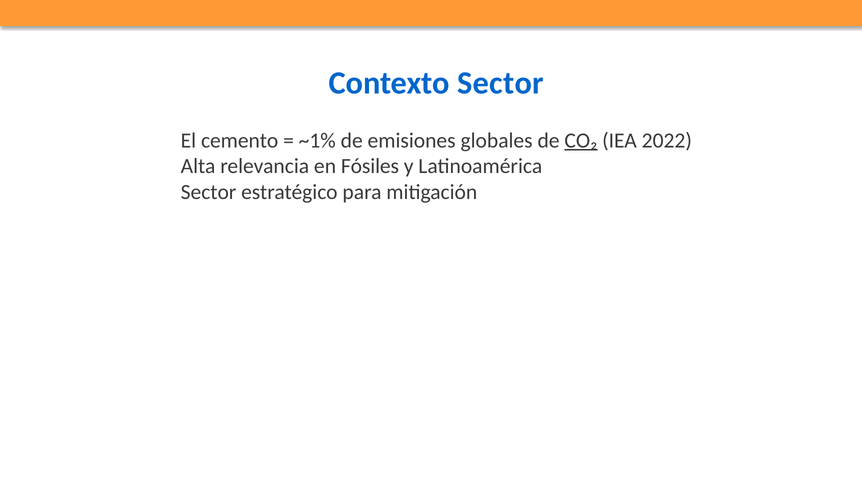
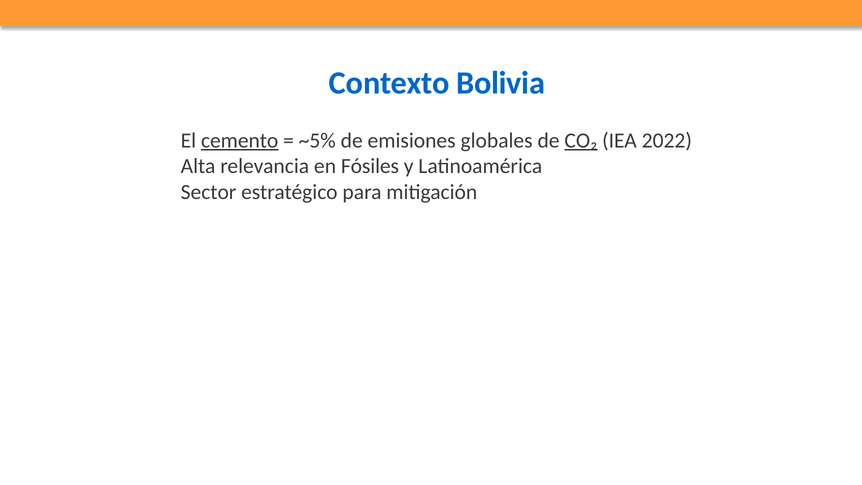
Contexto Sector: Sector -> Bolivia
cemento underline: none -> present
~1%: ~1% -> ~5%
